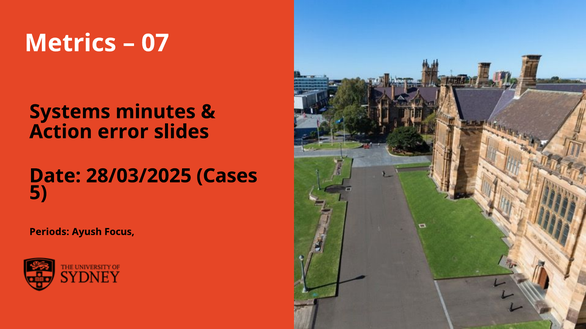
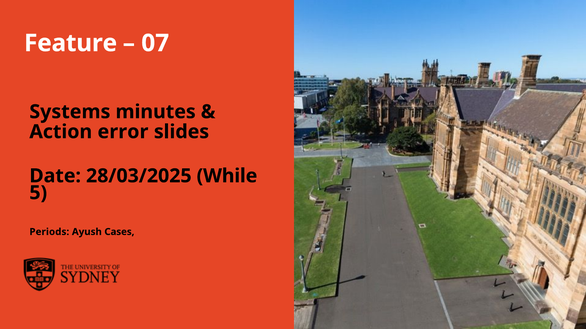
Metrics: Metrics -> Feature
Cases: Cases -> While
Focus: Focus -> Cases
